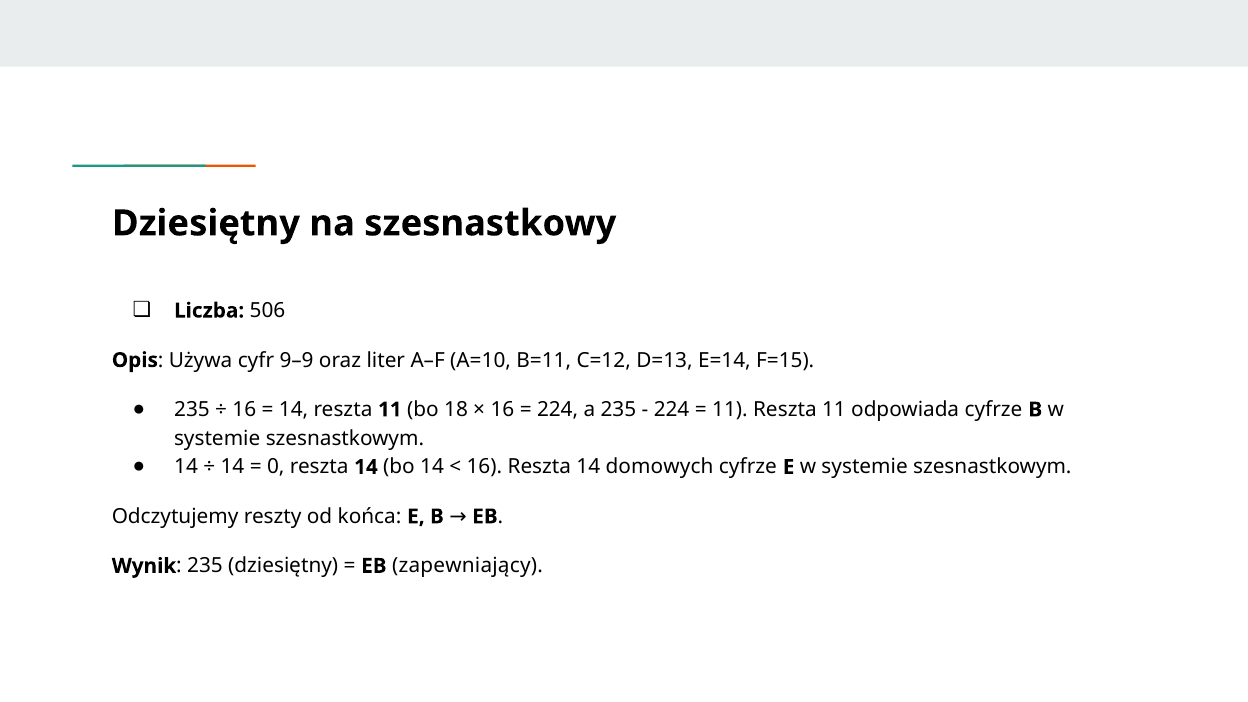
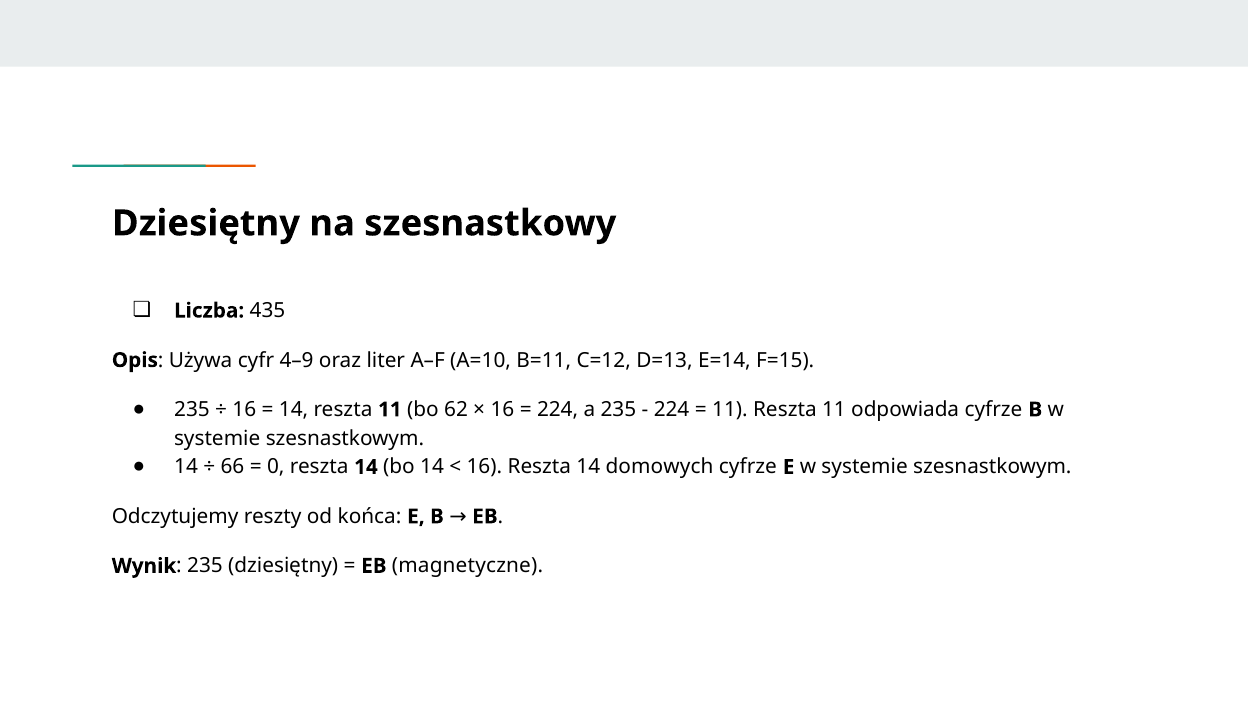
506: 506 -> 435
9–9: 9–9 -> 4–9
18: 18 -> 62
14 at (232, 467): 14 -> 66
zapewniający: zapewniający -> magnetyczne
